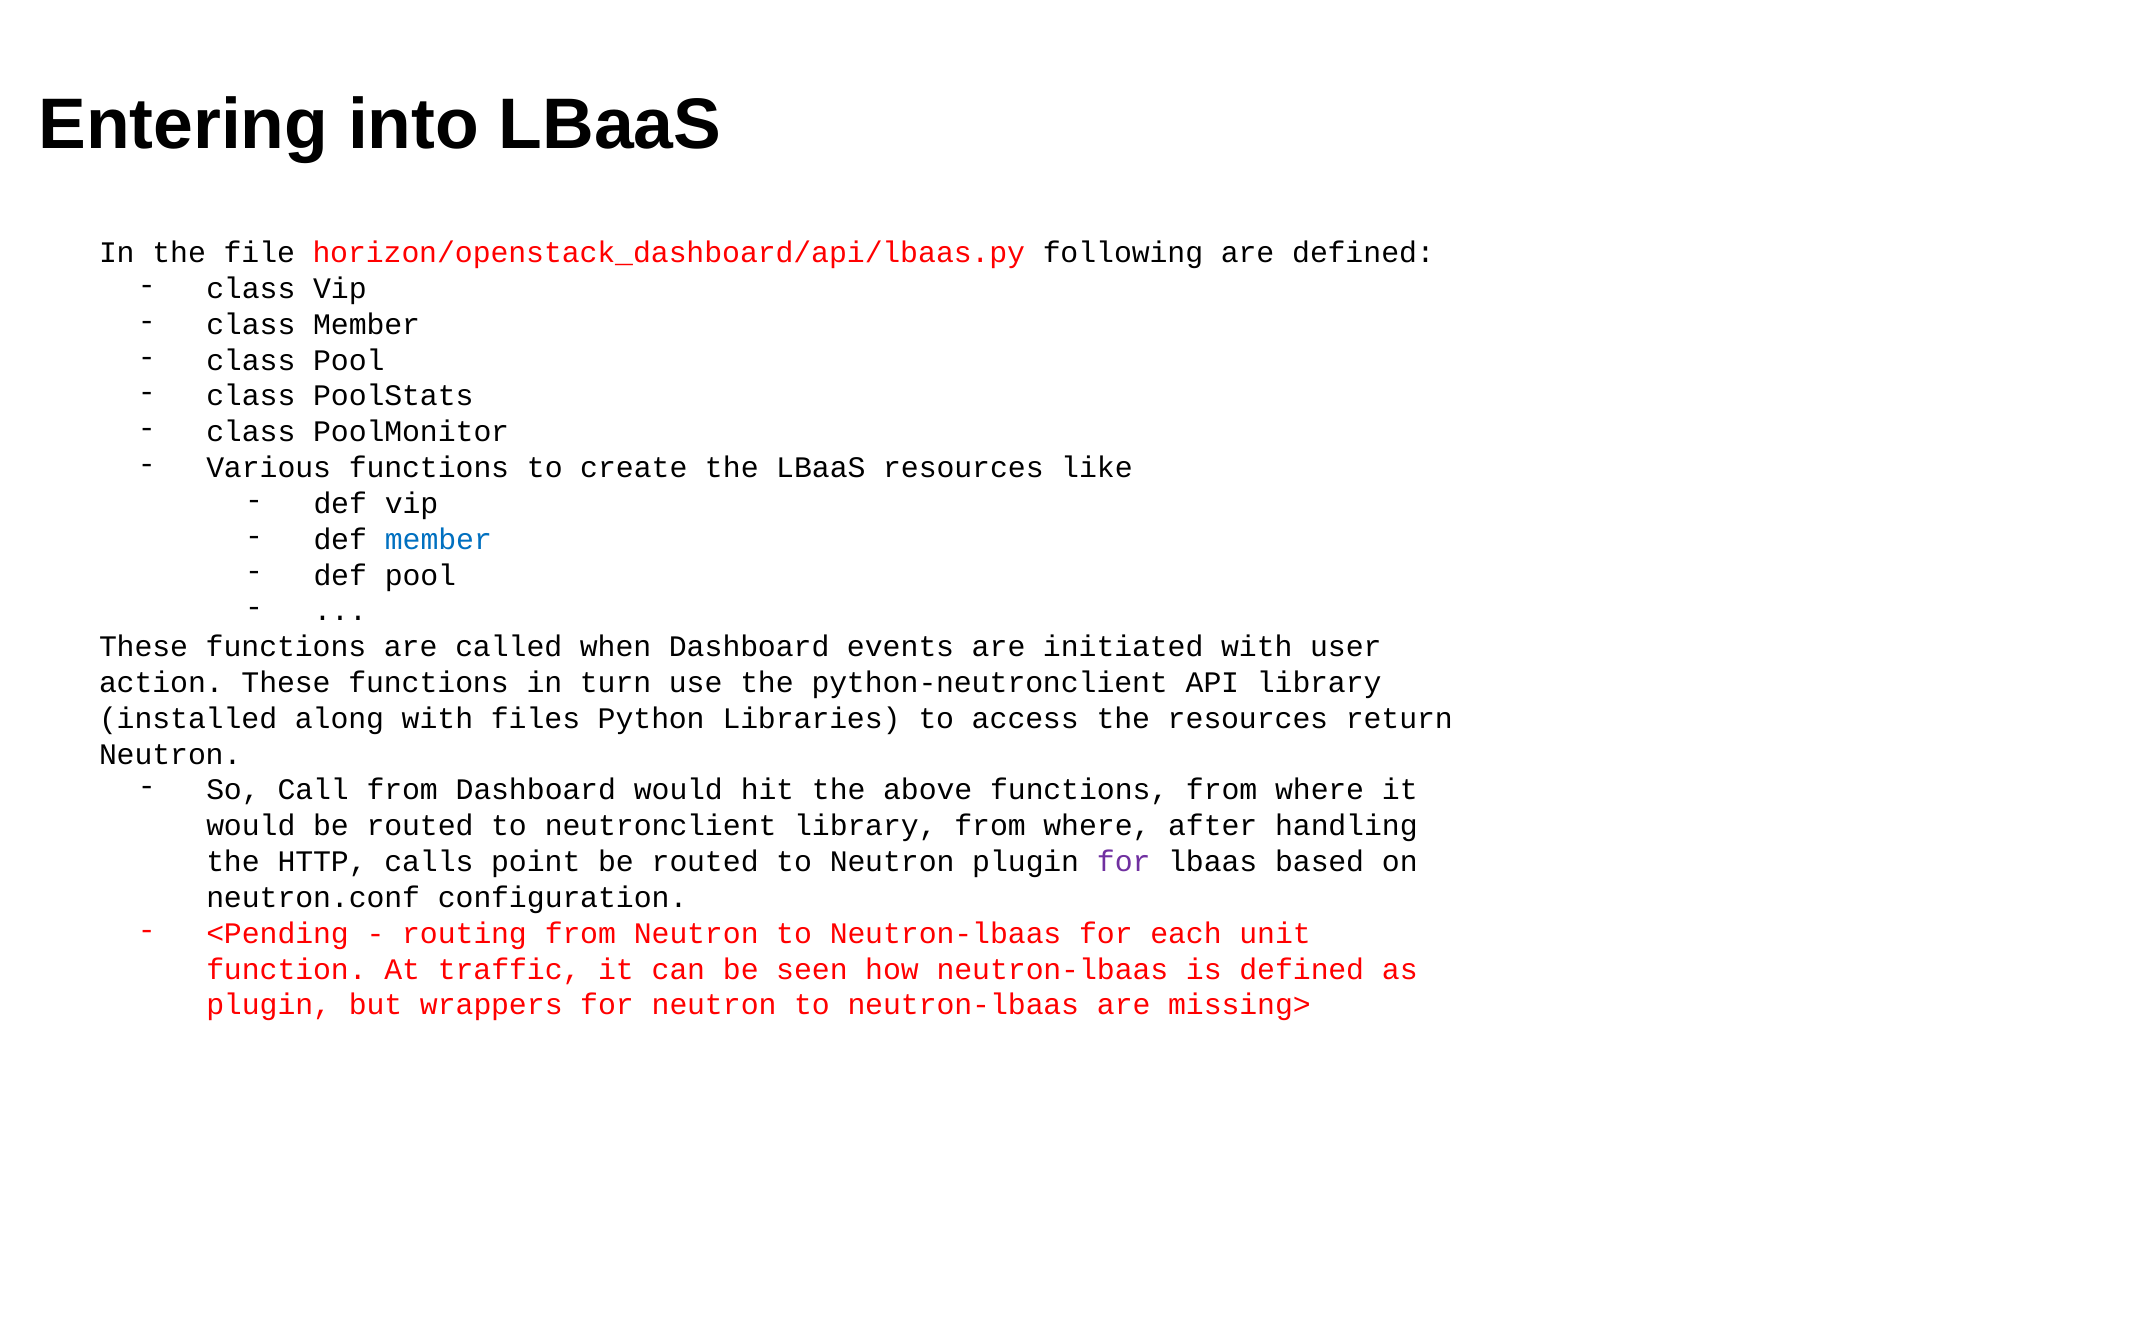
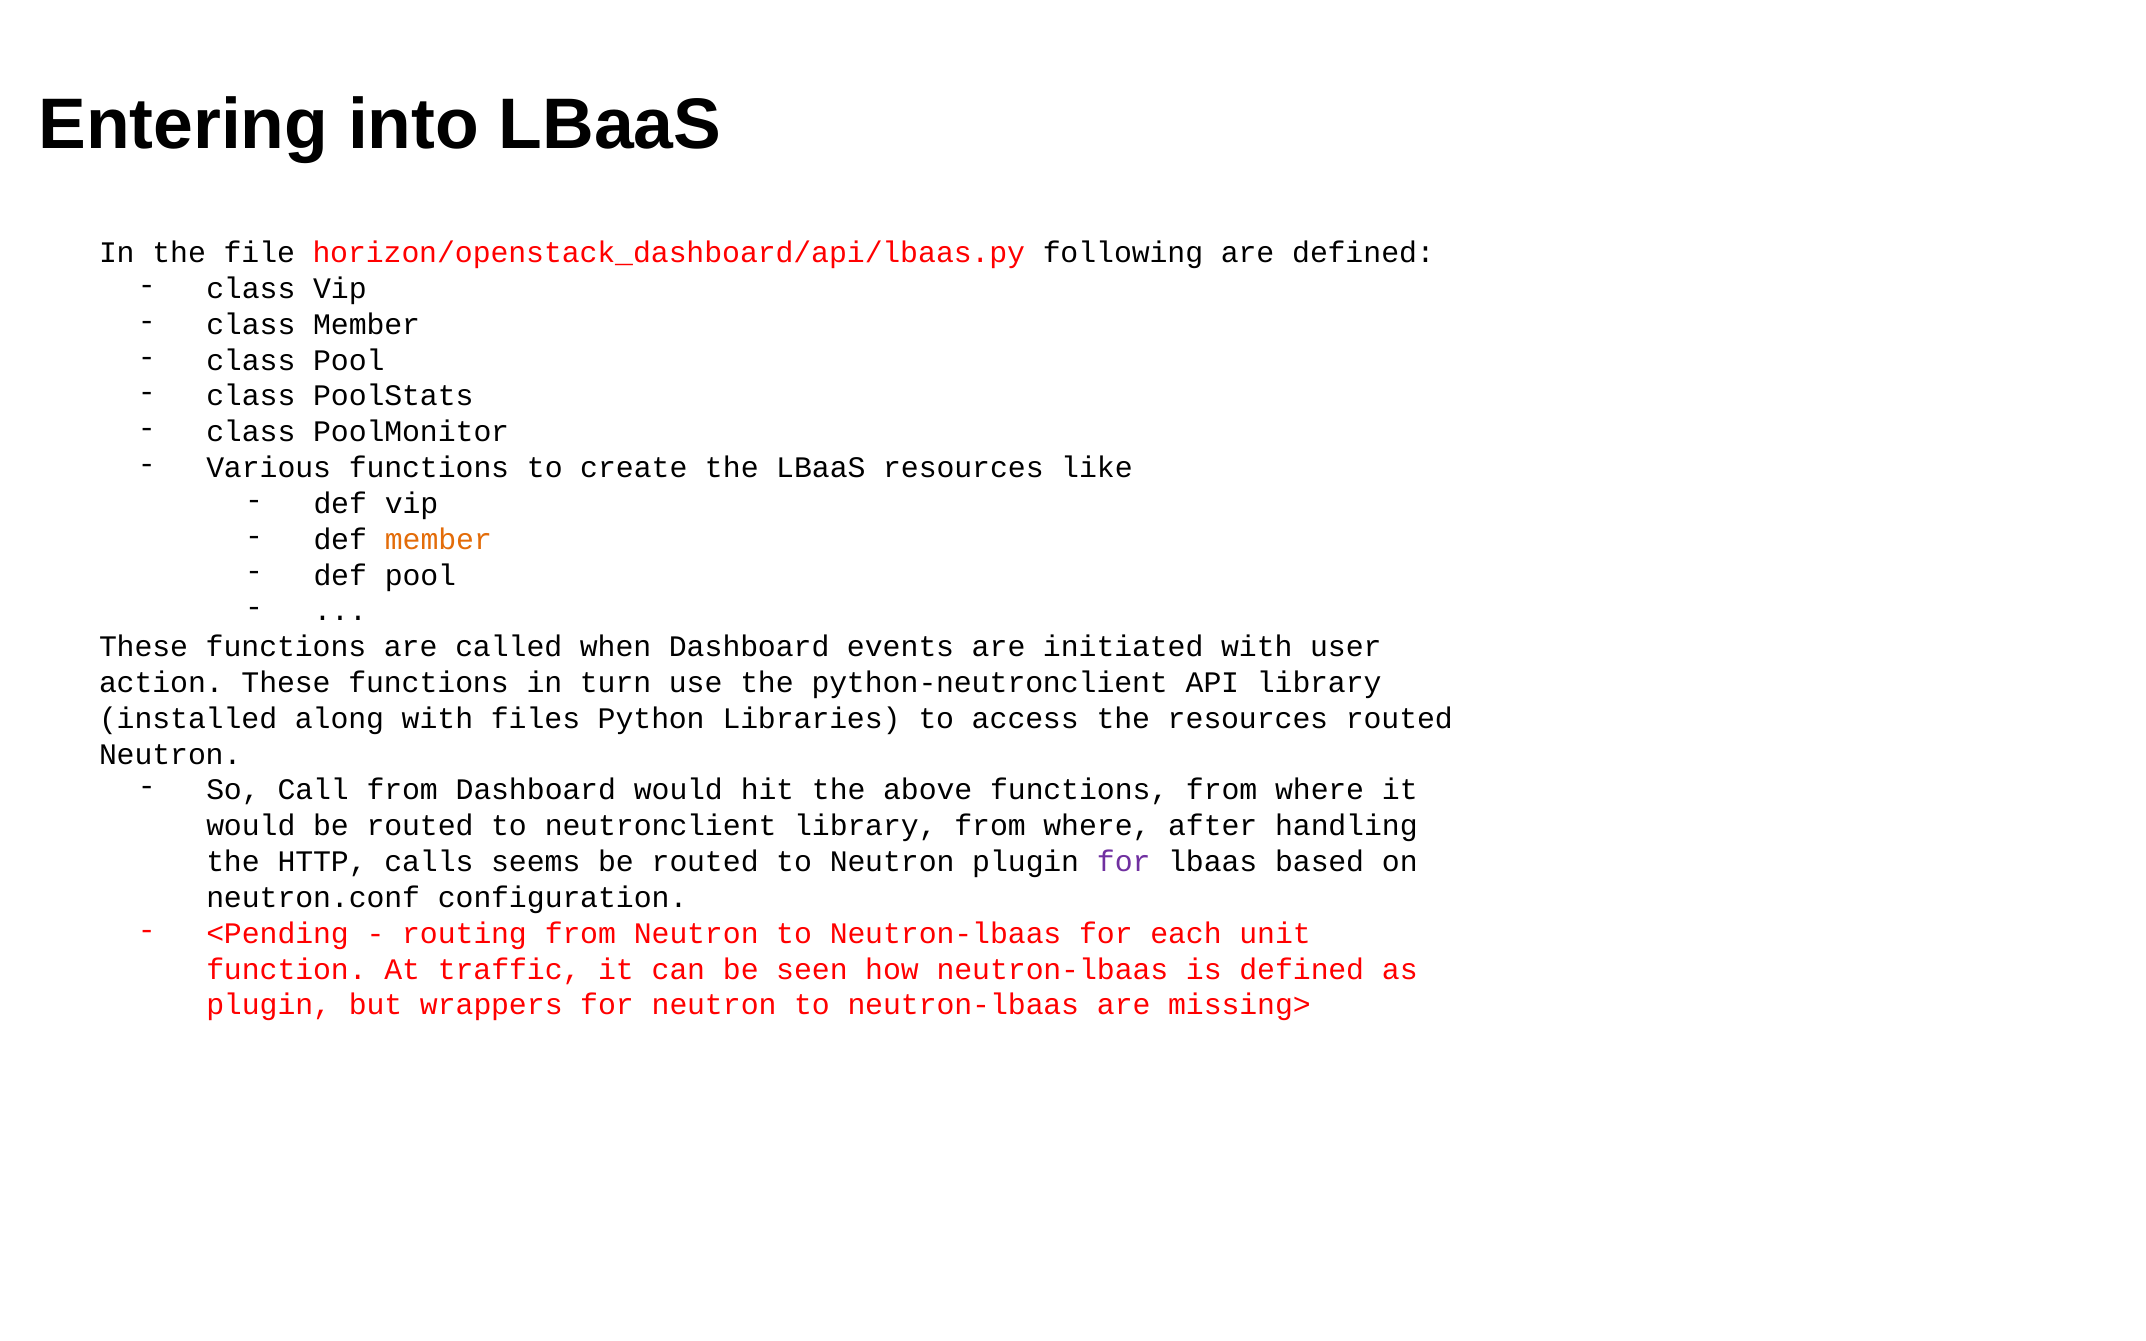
member at (438, 540) colour: blue -> orange
resources return: return -> routed
point: point -> seems
